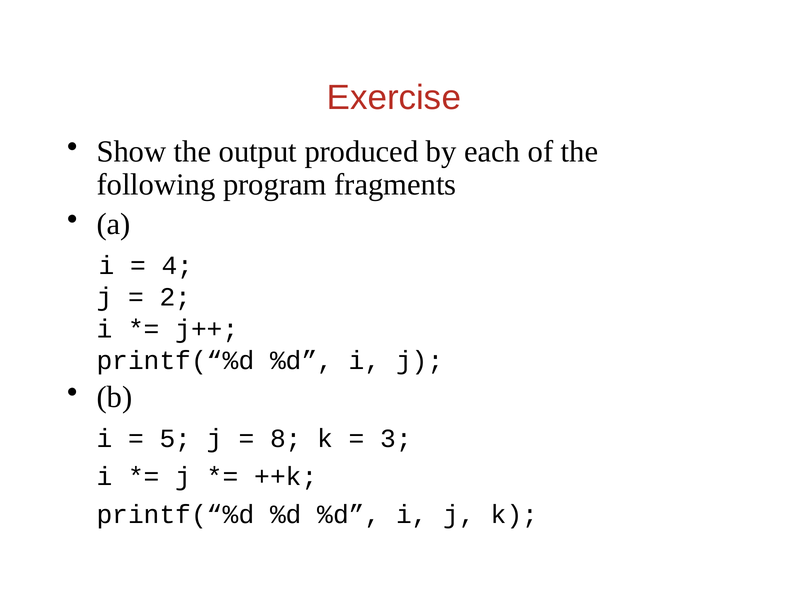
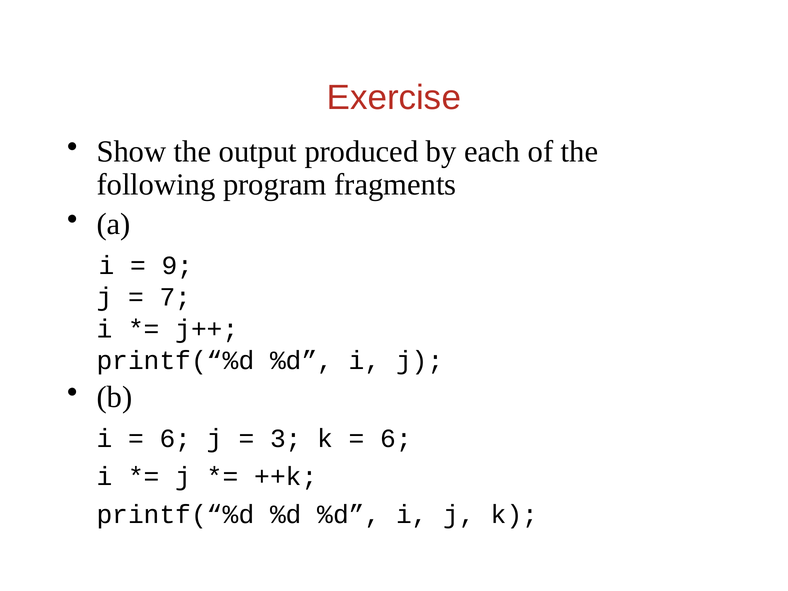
4: 4 -> 9
2: 2 -> 7
5 at (175, 438): 5 -> 6
8: 8 -> 3
3 at (396, 438): 3 -> 6
